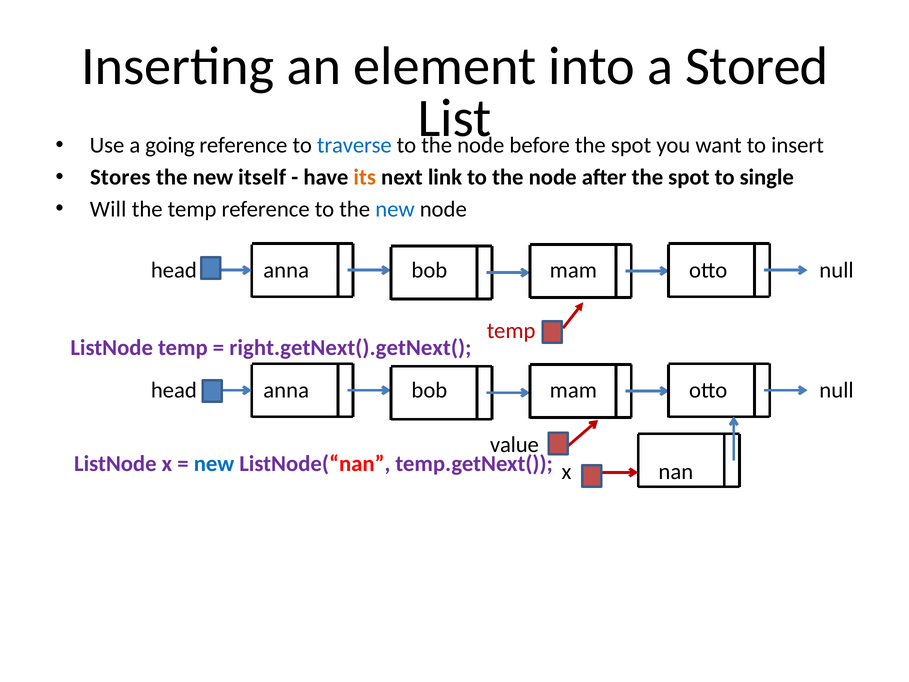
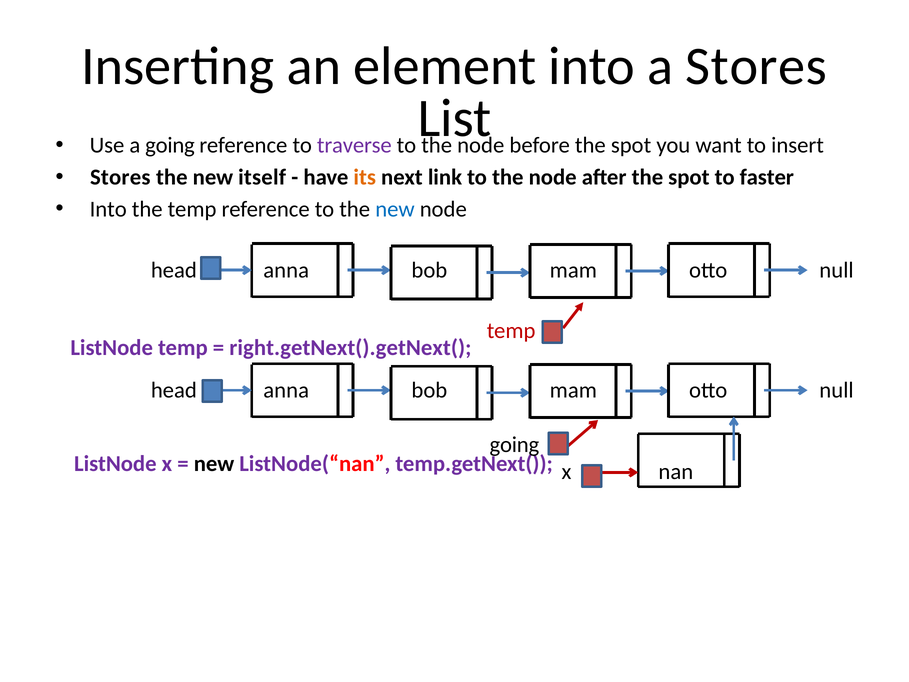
a Stored: Stored -> Stores
traverse colour: blue -> purple
single: single -> faster
Will at (108, 209): Will -> Into
value at (514, 445): value -> going
new at (214, 463) colour: blue -> black
